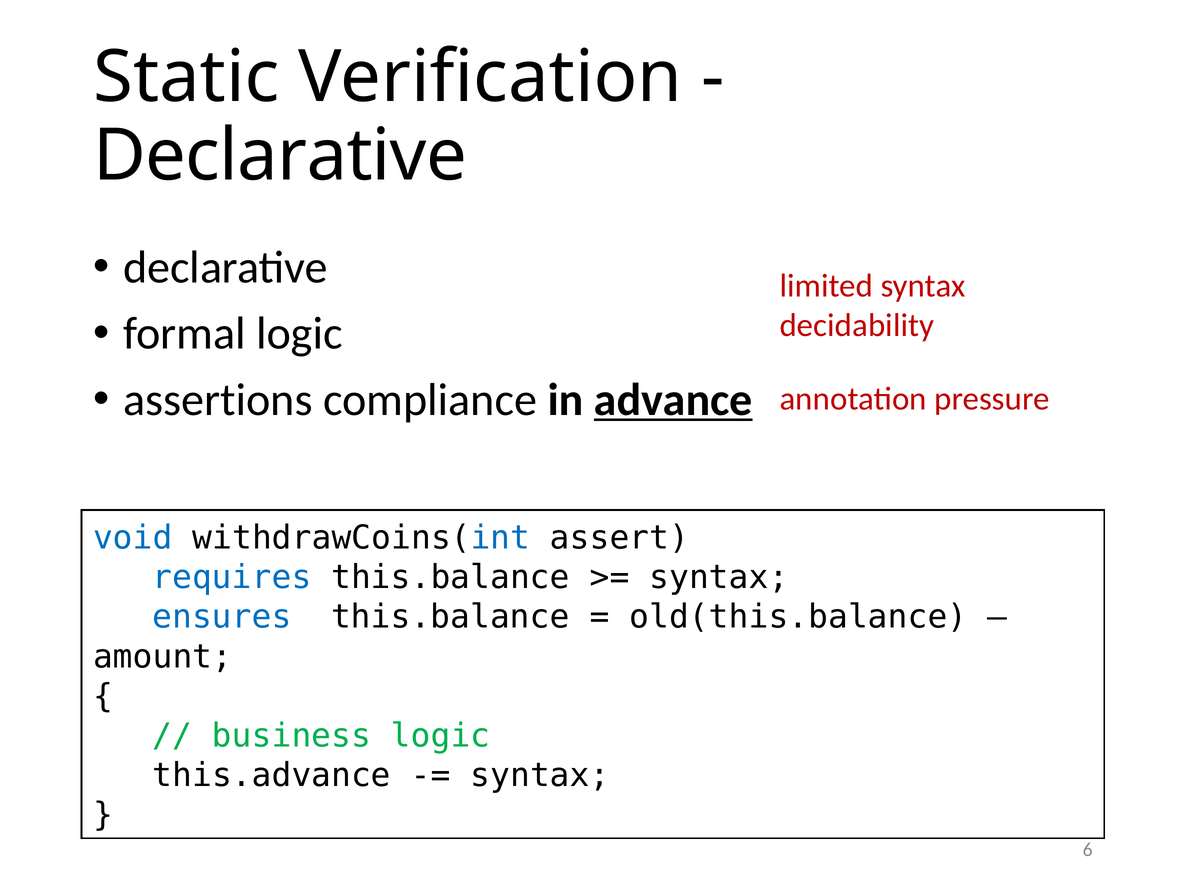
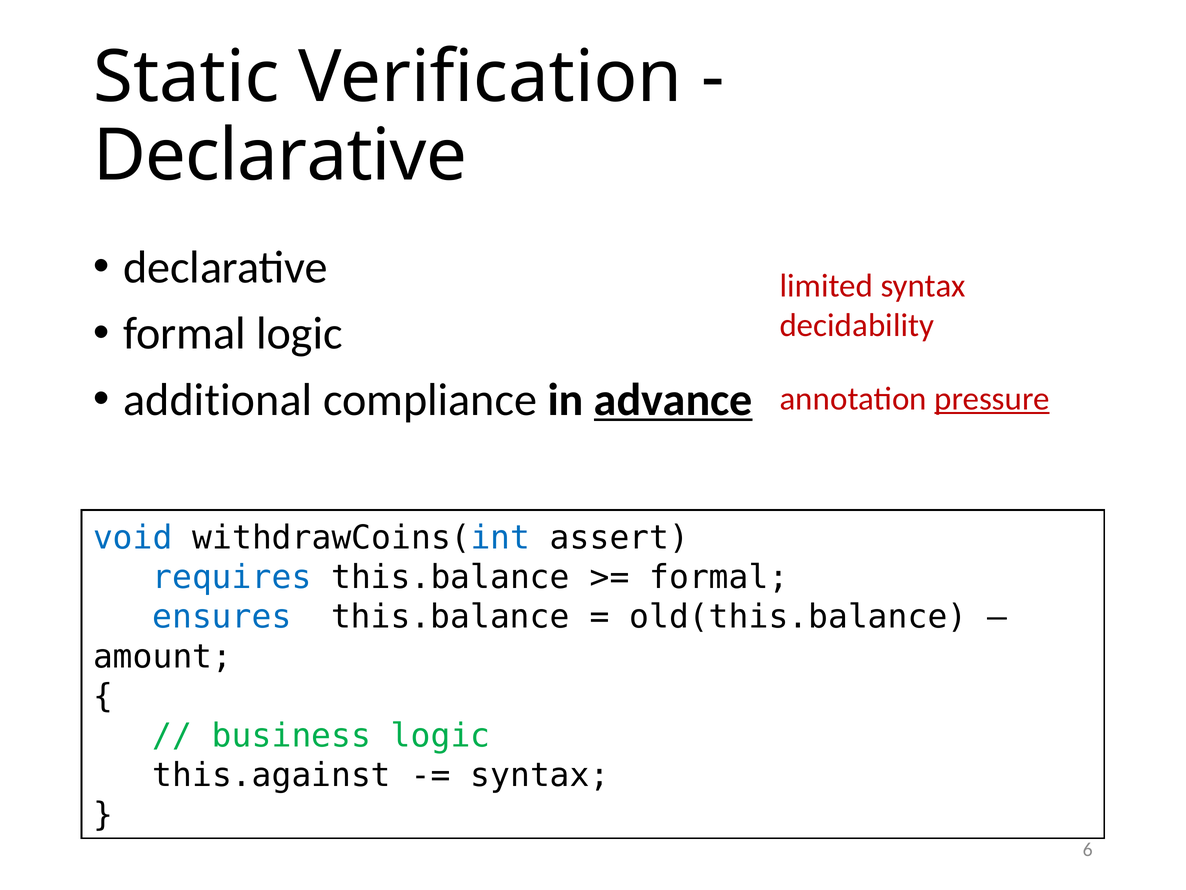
assertions: assertions -> additional
pressure underline: none -> present
syntax at (719, 577): syntax -> formal
this.advance: this.advance -> this.against
